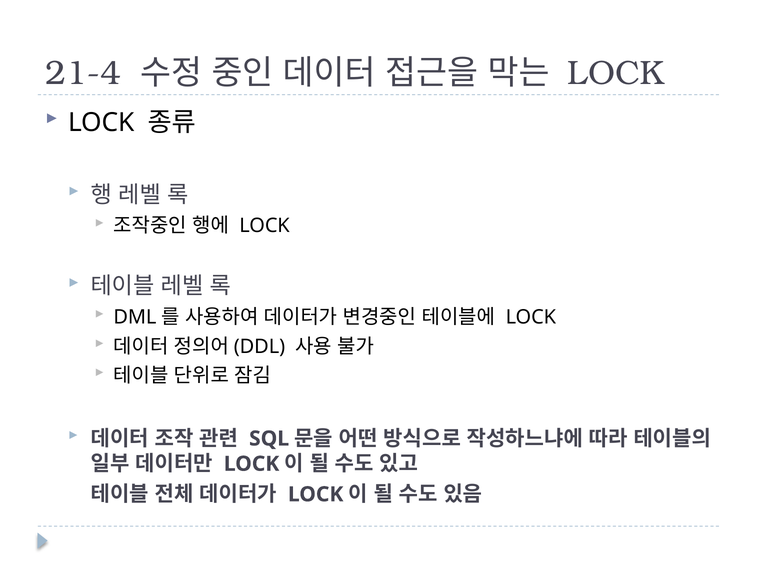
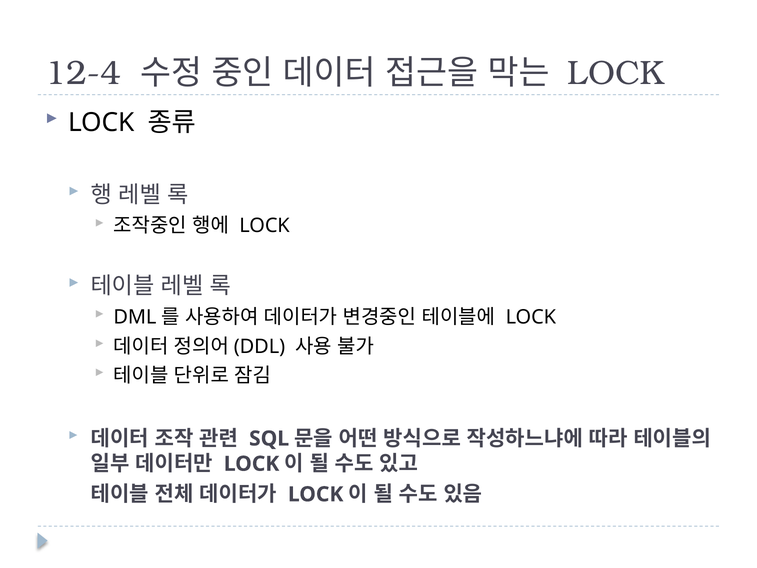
21-4: 21-4 -> 12-4
